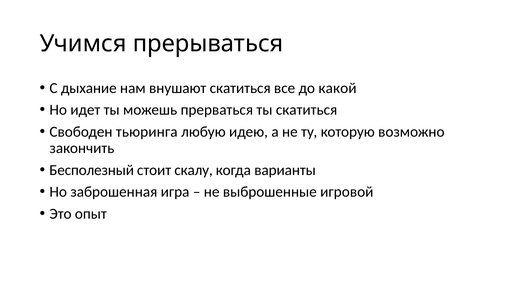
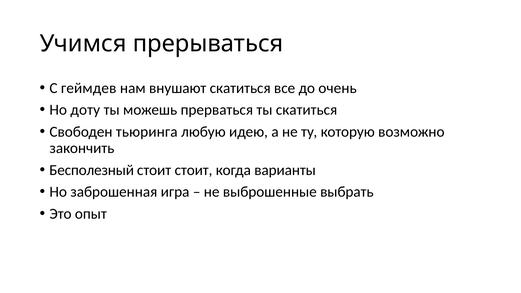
дыхание: дыхание -> геймдев
какой: какой -> очень
идет: идет -> доту
стоит скалу: скалу -> стоит
игровой: игровой -> выбрать
